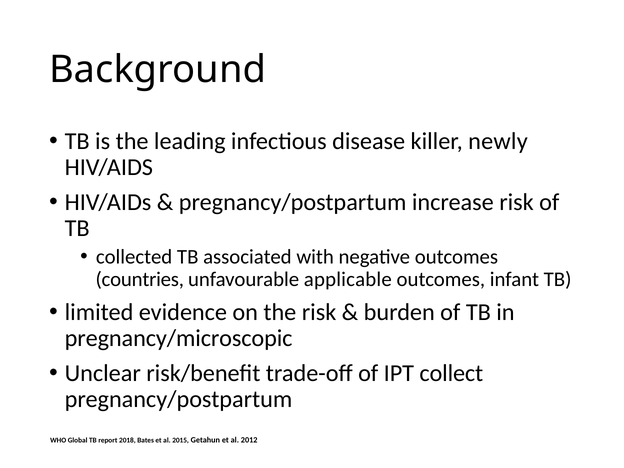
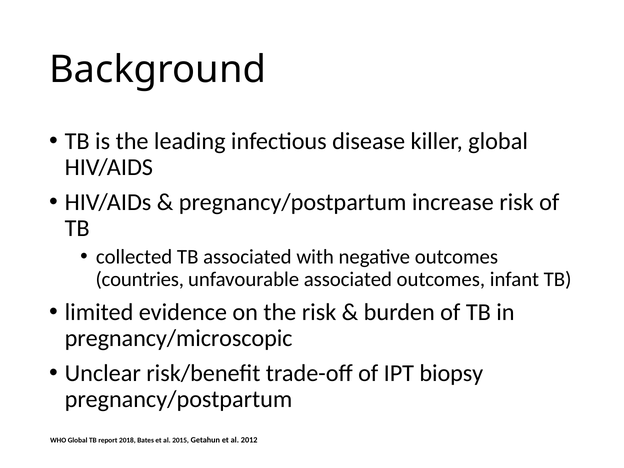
killer newly: newly -> global
unfavourable applicable: applicable -> associated
collect: collect -> biopsy
